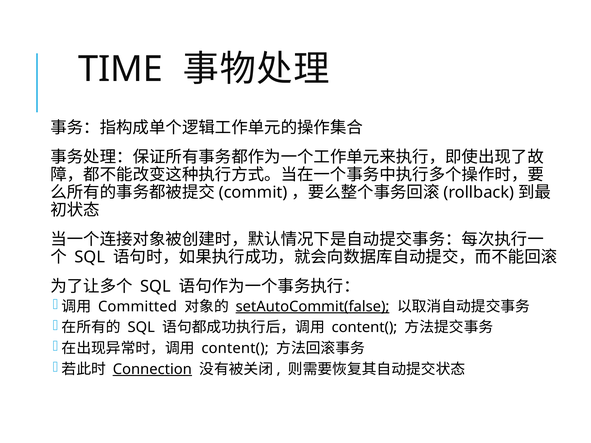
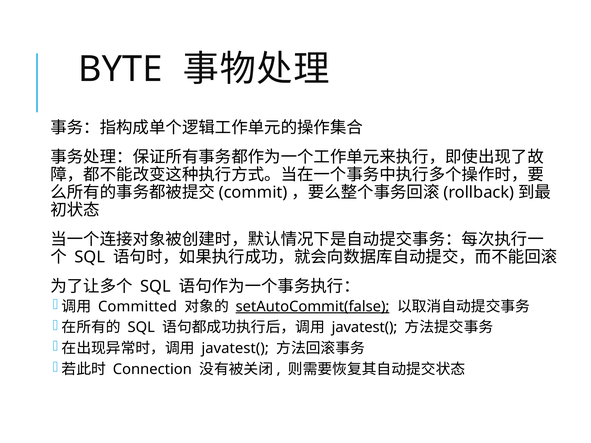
TIME: TIME -> BYTE
content( at (364, 328): content( -> javatest(
content( at (235, 348): content( -> javatest(
Connection underline: present -> none
